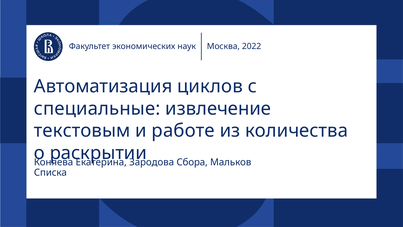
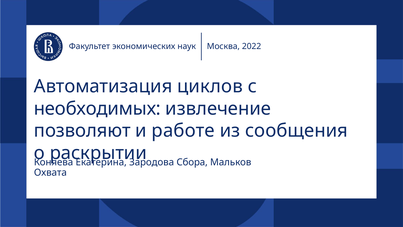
специальные: специальные -> необходимых
текстовым: текстовым -> позволяют
количества: количества -> сообщения
Списка: Списка -> Охвата
